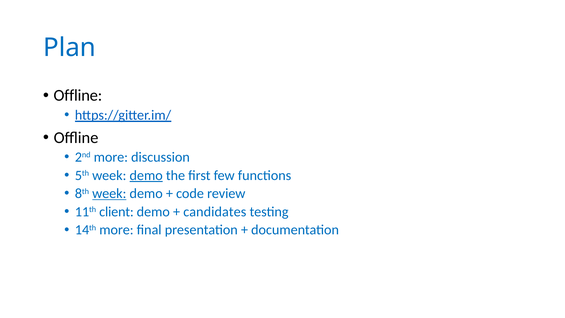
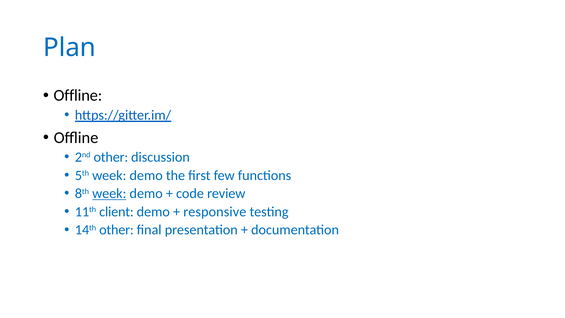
2nd more: more -> other
demo at (146, 175) underline: present -> none
candidates: candidates -> responsive
14th more: more -> other
